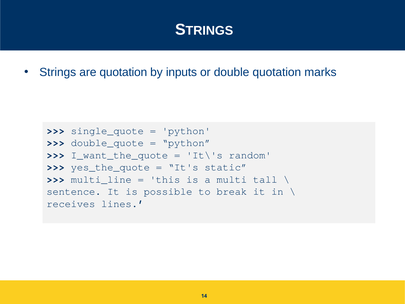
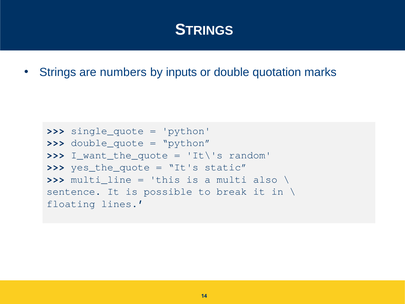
are quotation: quotation -> numbers
tall: tall -> also
receives: receives -> floating
